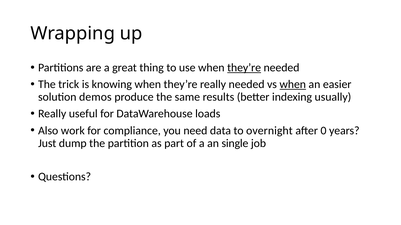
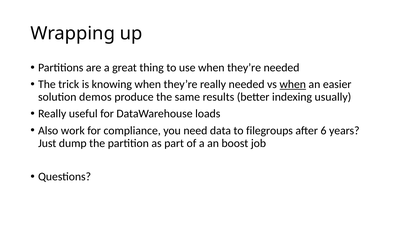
they’re at (244, 68) underline: present -> none
overnight: overnight -> filegroups
0: 0 -> 6
single: single -> boost
